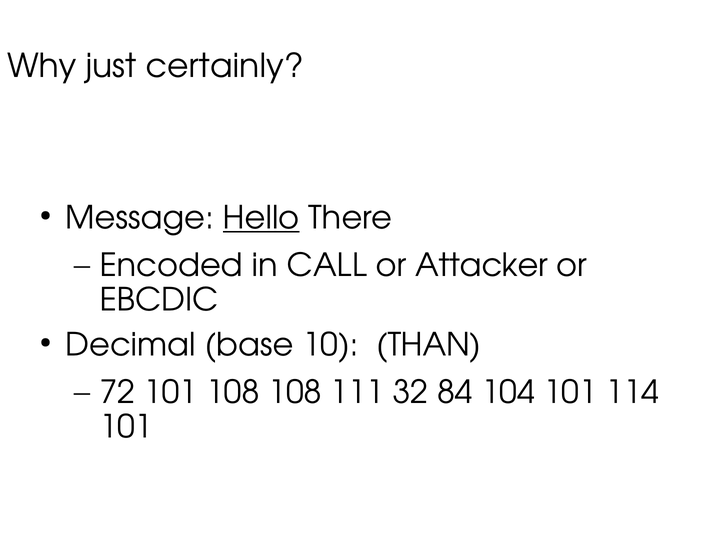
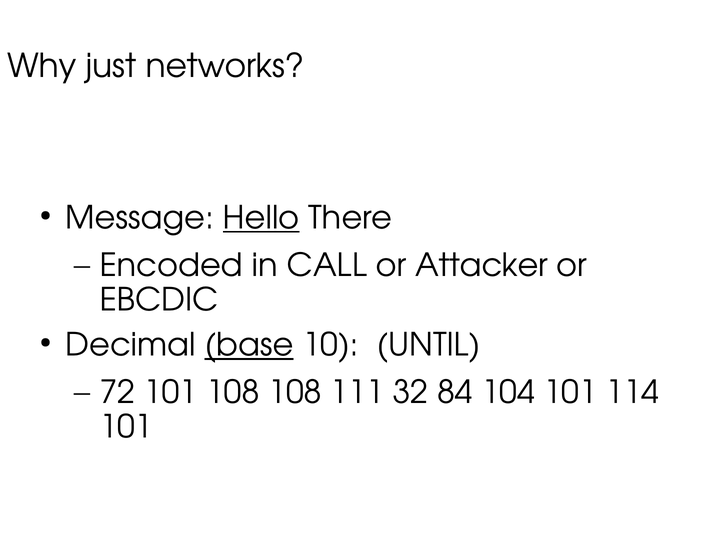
certainly: certainly -> networks
base underline: none -> present
THAN: THAN -> UNTIL
